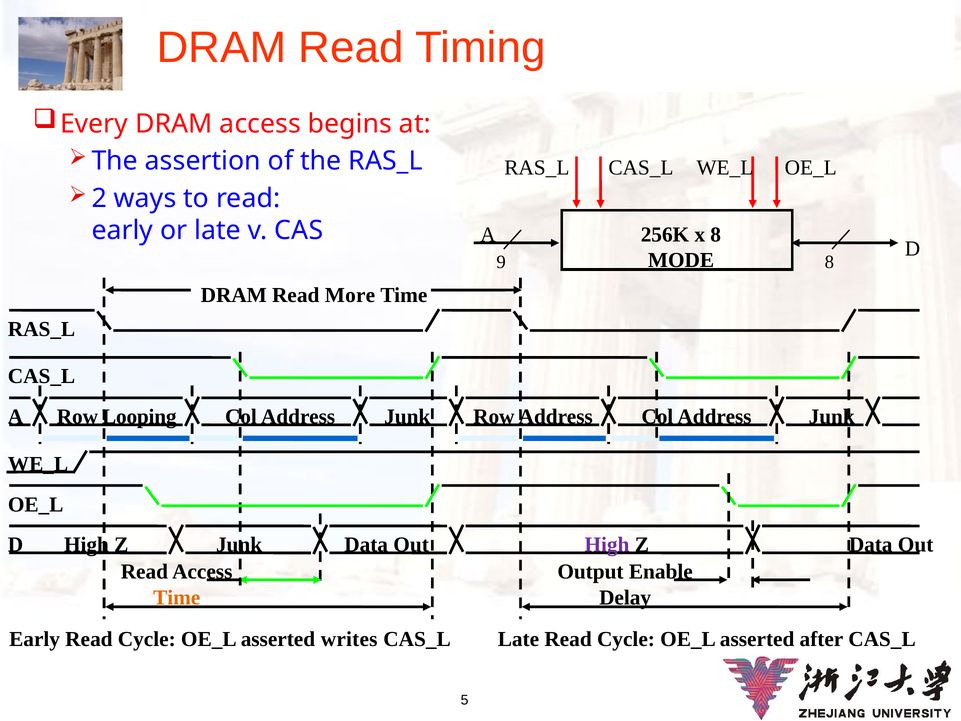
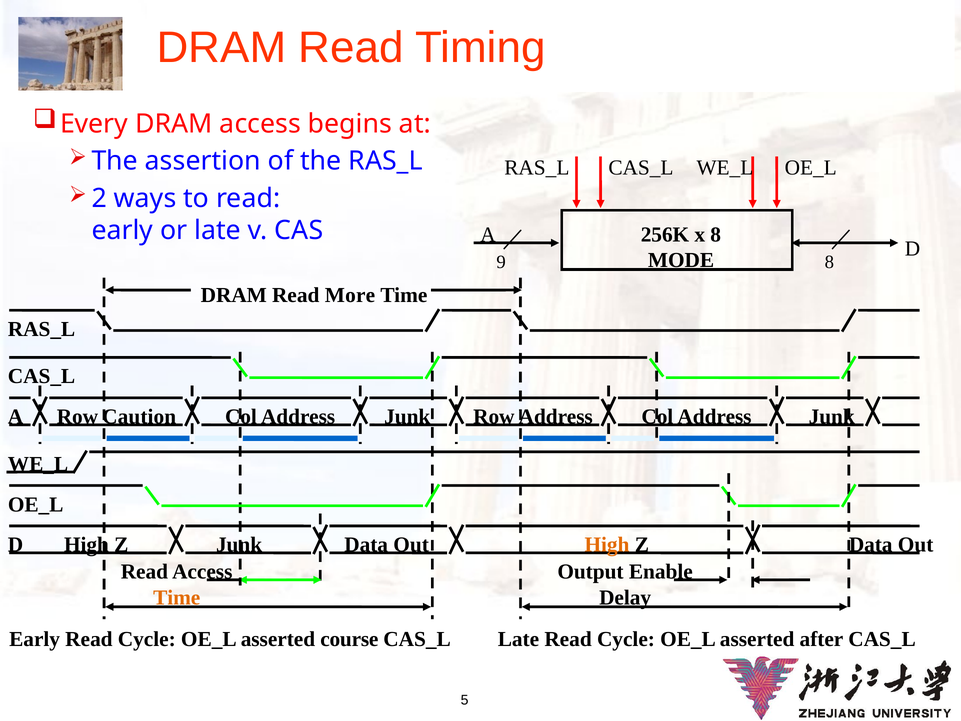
Looping: Looping -> Caution
High at (607, 545) colour: purple -> orange
writes: writes -> course
